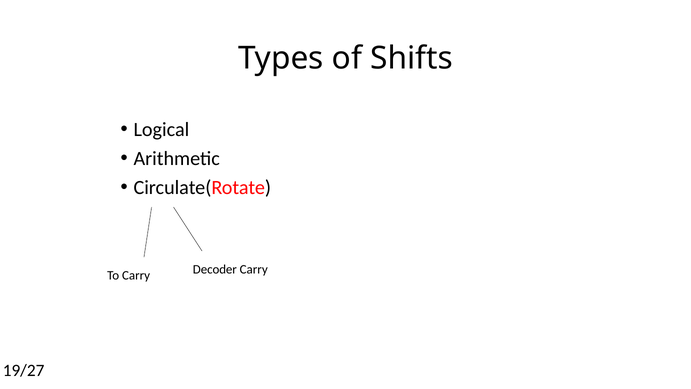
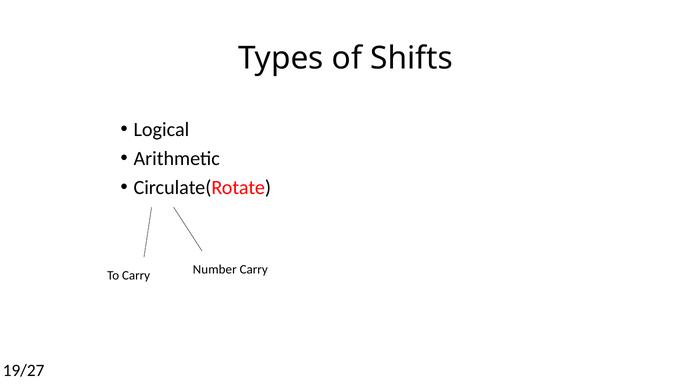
Decoder: Decoder -> Number
